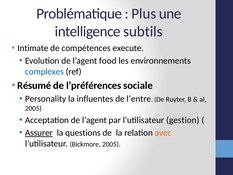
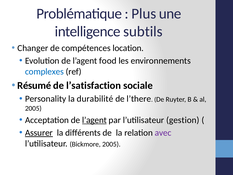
Intimate: Intimate -> Changer
execute: execute -> location
l’préférences: l’préférences -> l’satisfaction
influentes: influentes -> durabilité
l’entre: l’entre -> l’there
l’agent at (94, 120) underline: none -> present
questions: questions -> différents
avec colour: orange -> purple
